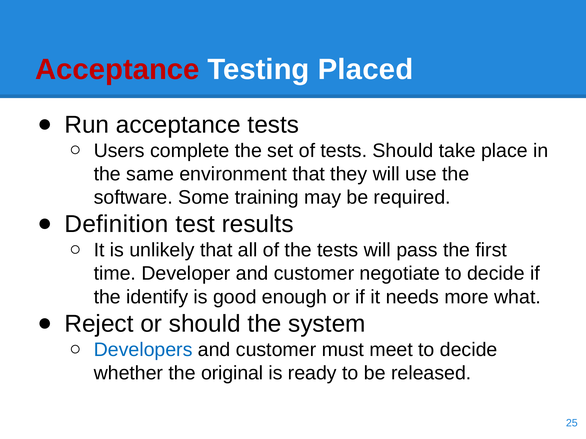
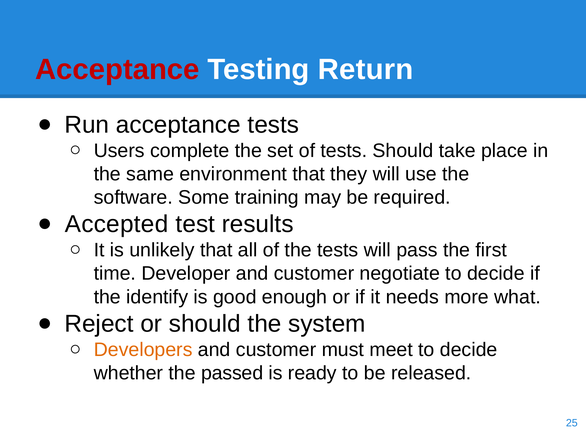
Placed: Placed -> Return
Definition: Definition -> Accepted
Developers colour: blue -> orange
original: original -> passed
